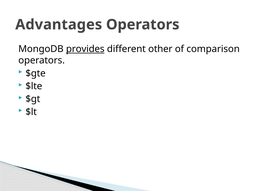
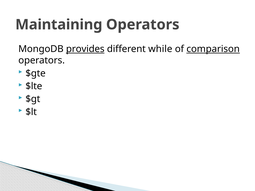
Advantages: Advantages -> Maintaining
other: other -> while
comparison underline: none -> present
